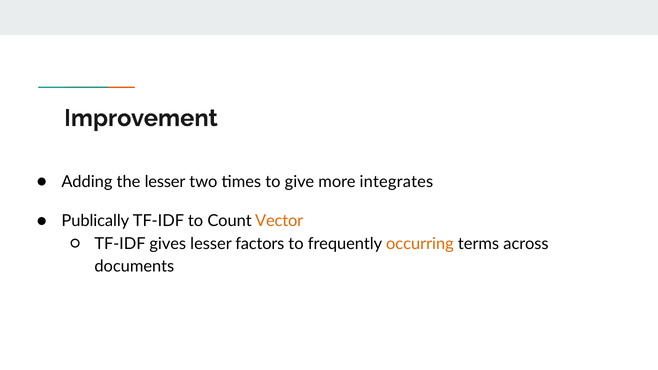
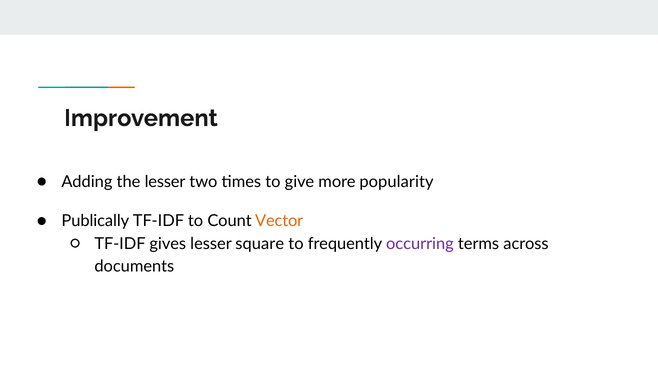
integrates: integrates -> popularity
factors: factors -> square
occurring colour: orange -> purple
